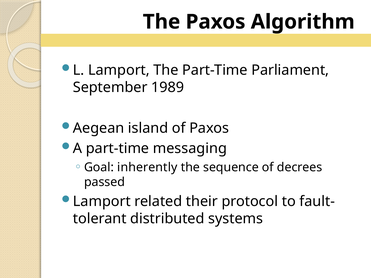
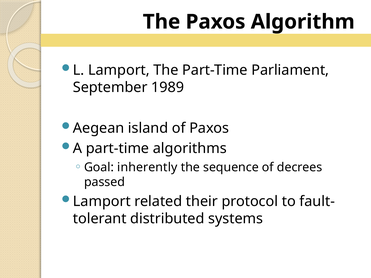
messaging: messaging -> algorithms
